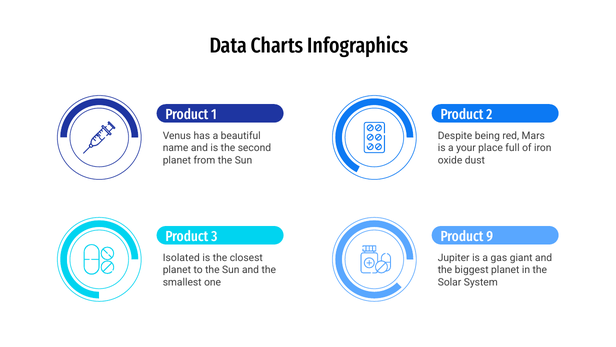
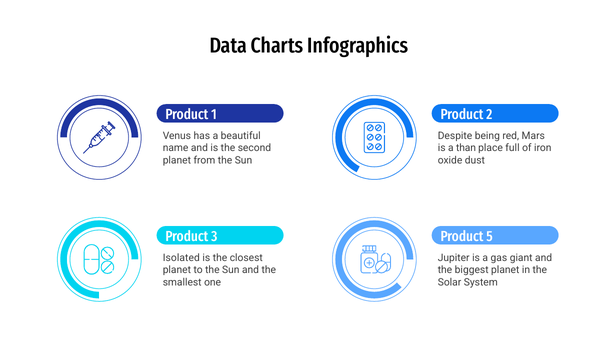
your: your -> than
9: 9 -> 5
